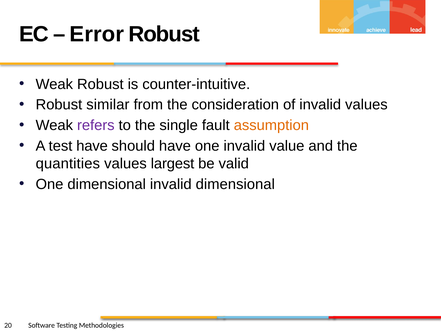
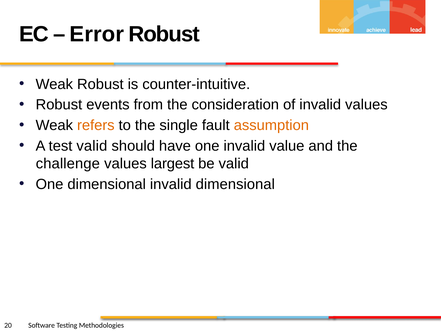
similar: similar -> events
refers colour: purple -> orange
test have: have -> valid
quantities: quantities -> challenge
